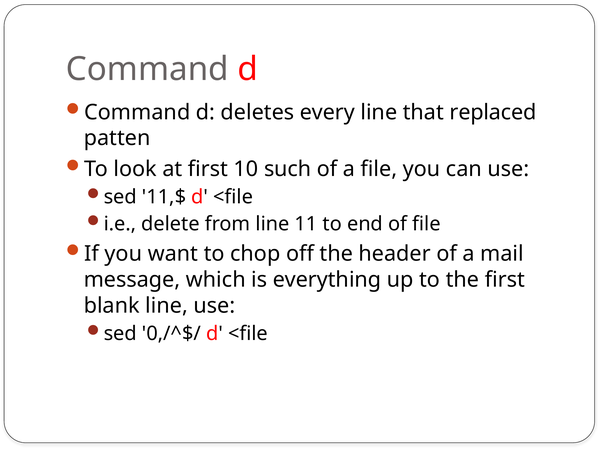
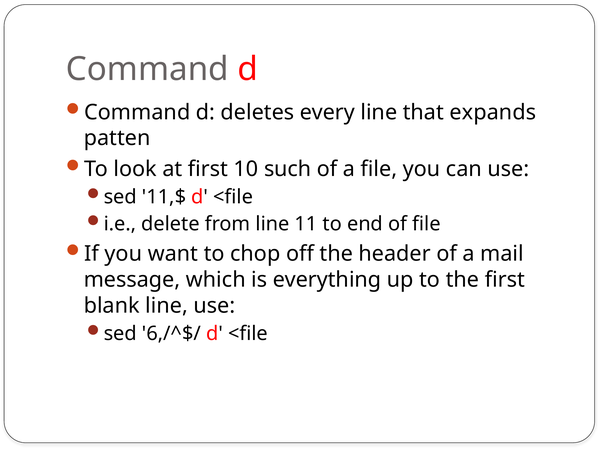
replaced: replaced -> expands
0,/^$/: 0,/^$/ -> 6,/^$/
